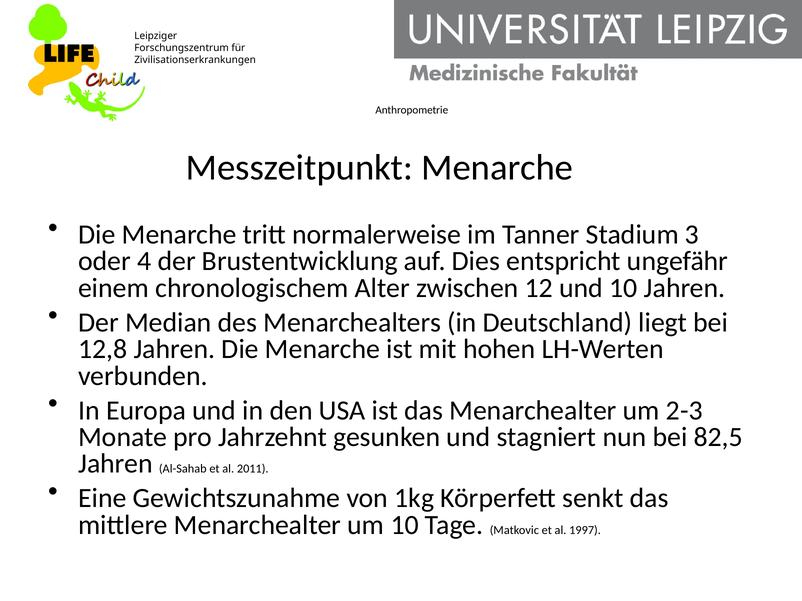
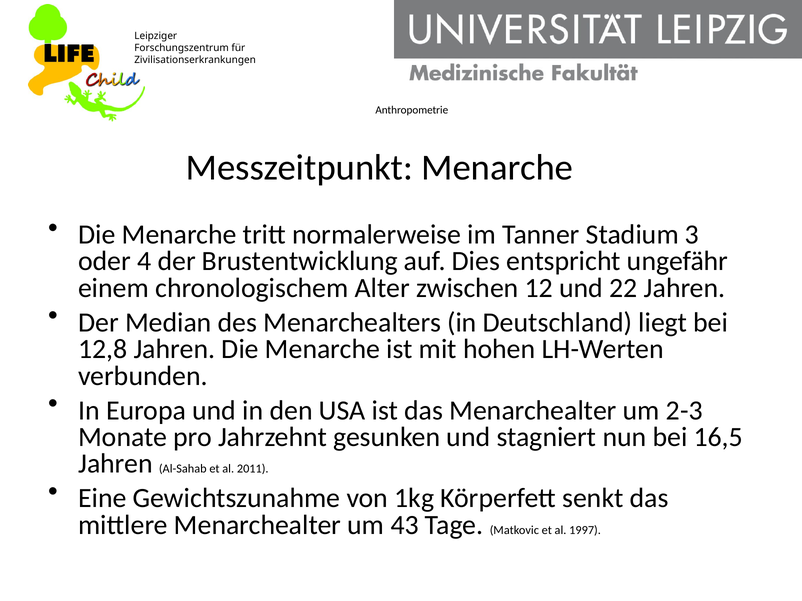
und 10: 10 -> 22
82,5: 82,5 -> 16,5
um 10: 10 -> 43
